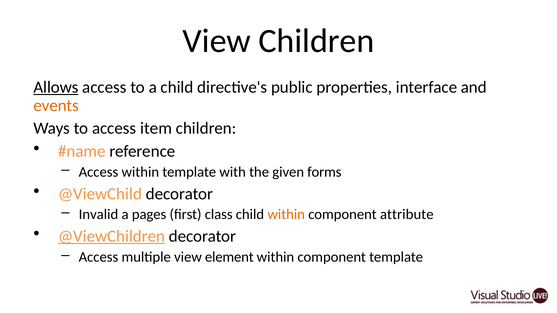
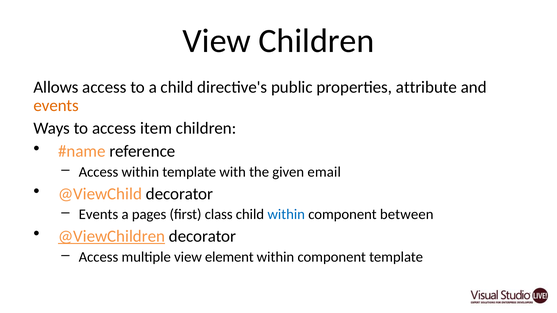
Allows underline: present -> none
interface: interface -> attribute
forms: forms -> email
Invalid at (98, 215): Invalid -> Events
within at (286, 215) colour: orange -> blue
attribute: attribute -> between
